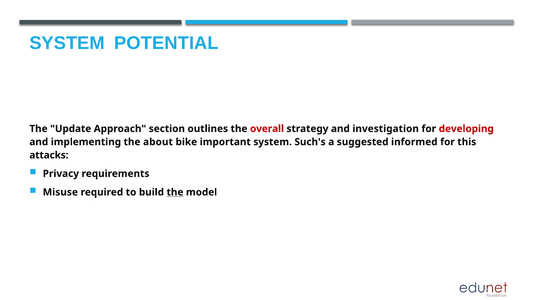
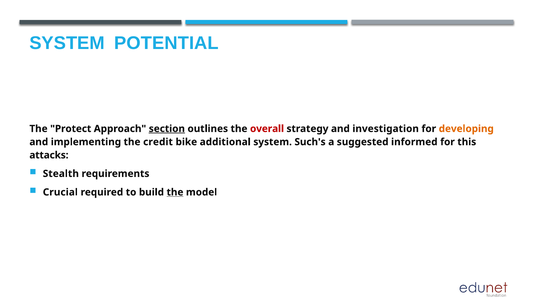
Update: Update -> Protect
section underline: none -> present
developing colour: red -> orange
about: about -> credit
important: important -> additional
Privacy: Privacy -> Stealth
Misuse: Misuse -> Crucial
